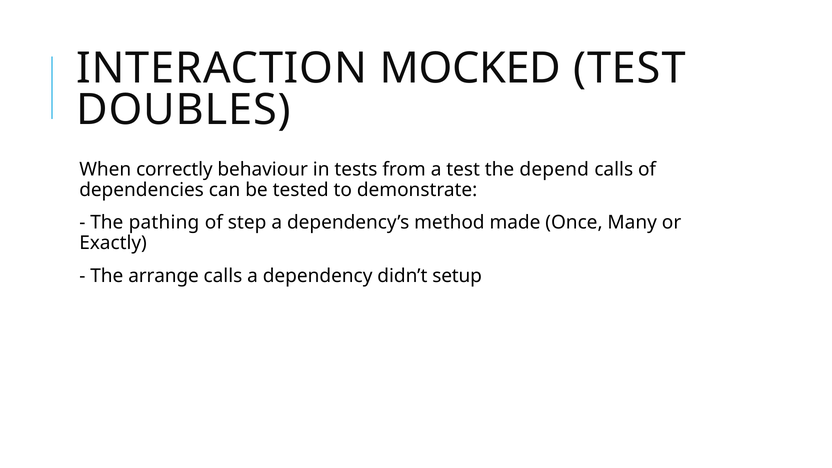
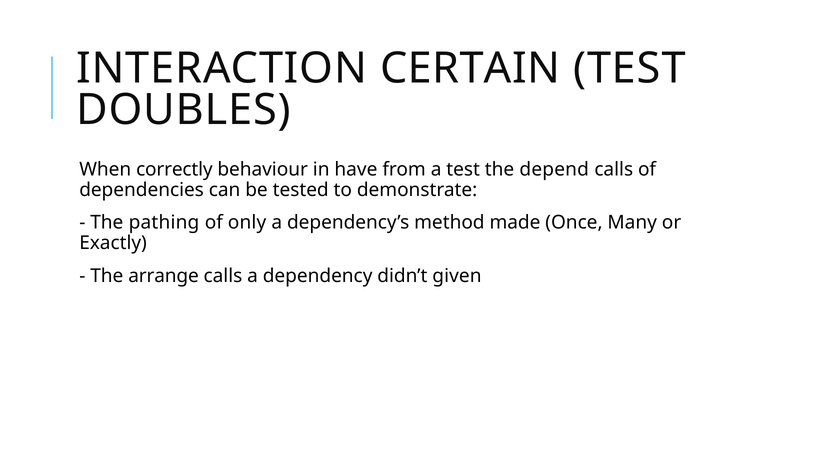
MOCKED: MOCKED -> CERTAIN
tests: tests -> have
step: step -> only
setup: setup -> given
